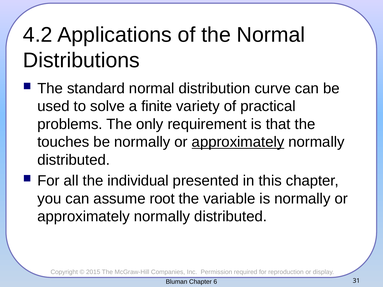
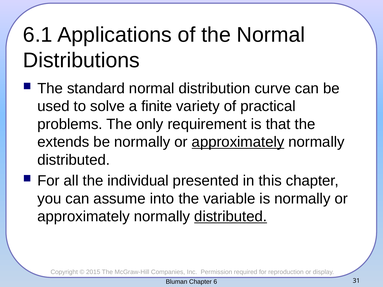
4.2: 4.2 -> 6.1
touches: touches -> extends
root: root -> into
distributed at (231, 217) underline: none -> present
